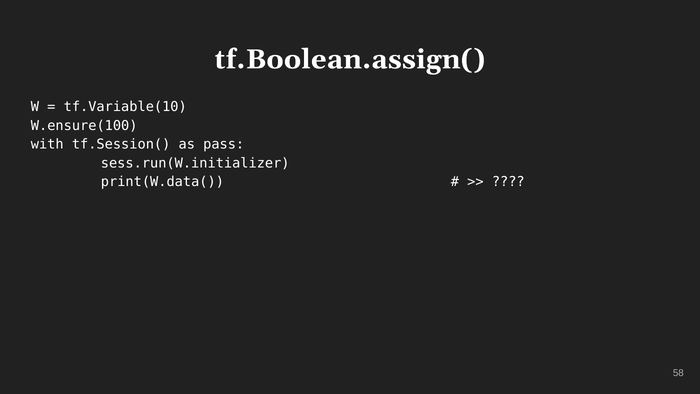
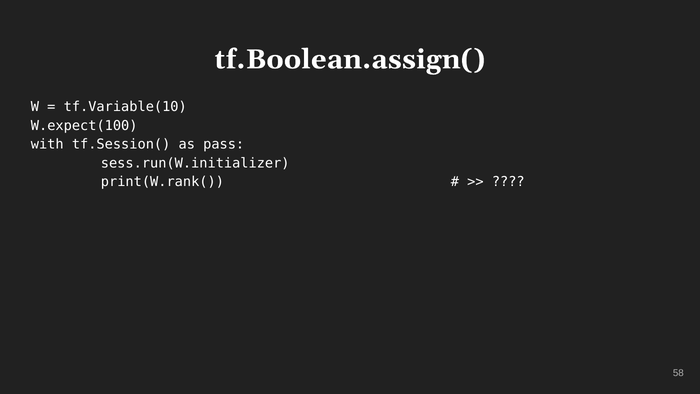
W.ensure(100: W.ensure(100 -> W.expect(100
print(W.data(: print(W.data( -> print(W.rank(
